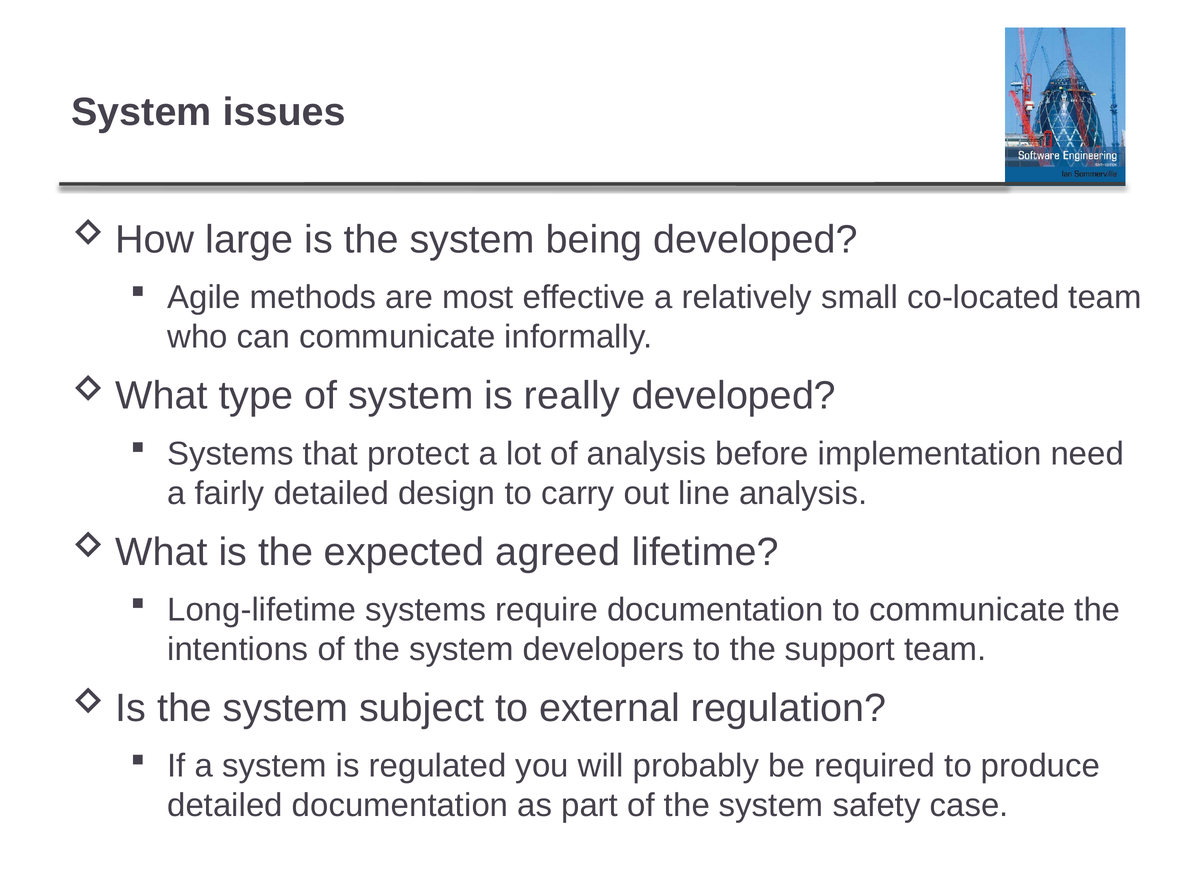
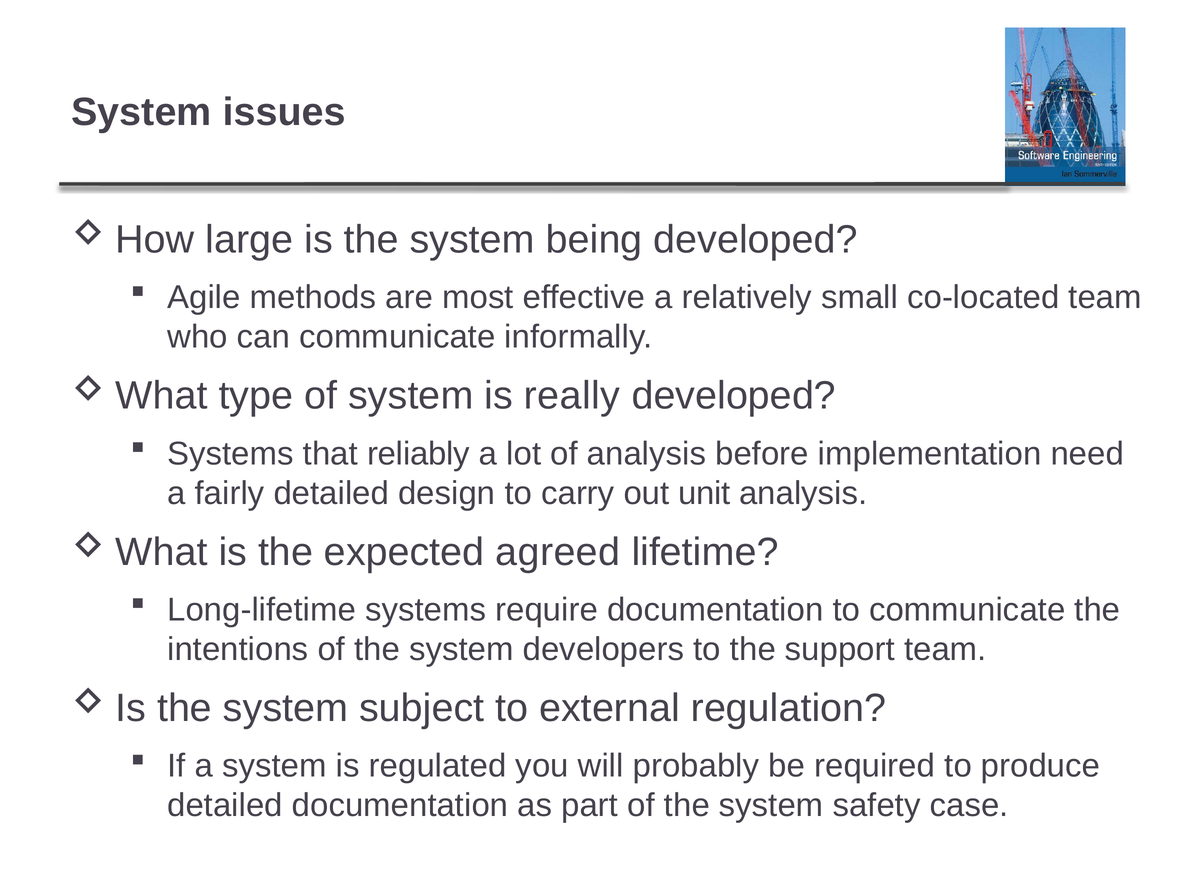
protect: protect -> reliably
line: line -> unit
